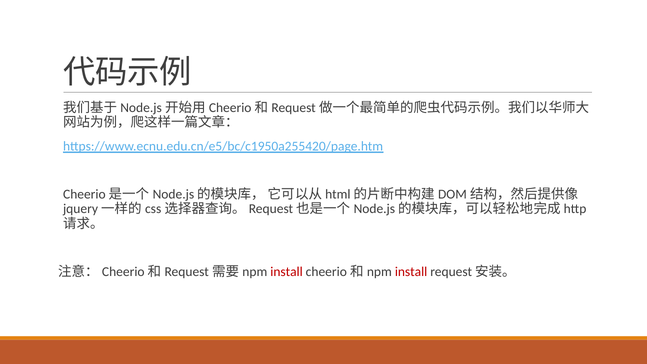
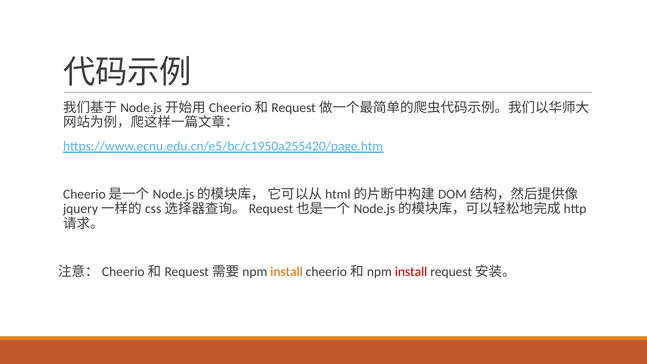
install at (287, 272) colour: red -> orange
